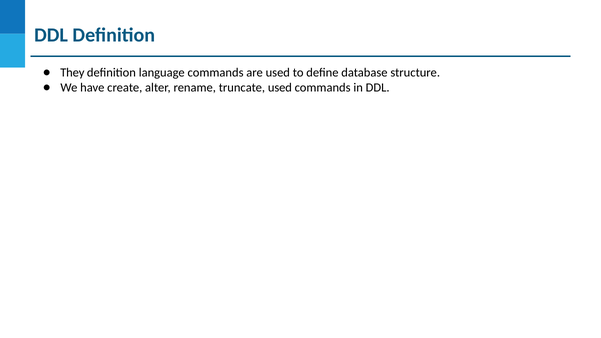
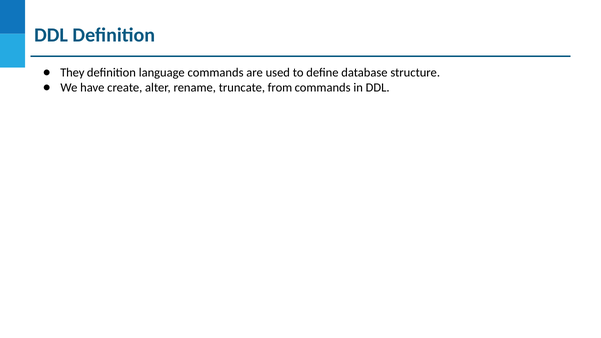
truncate used: used -> from
